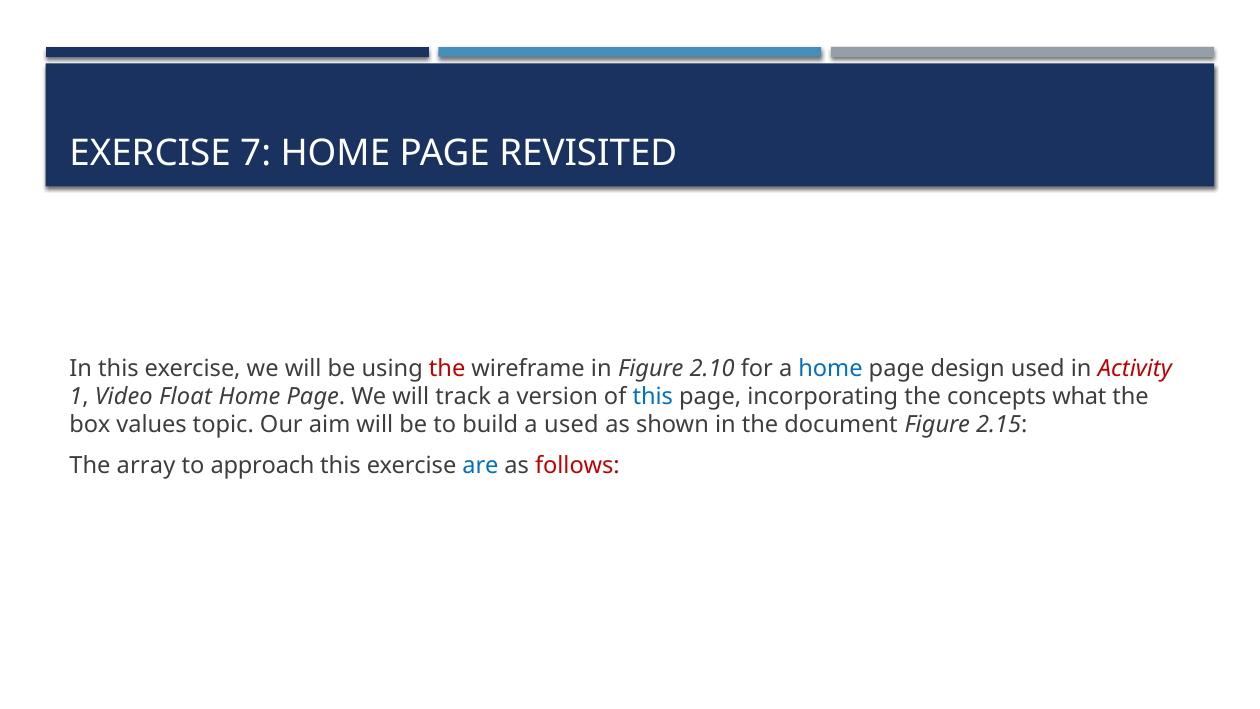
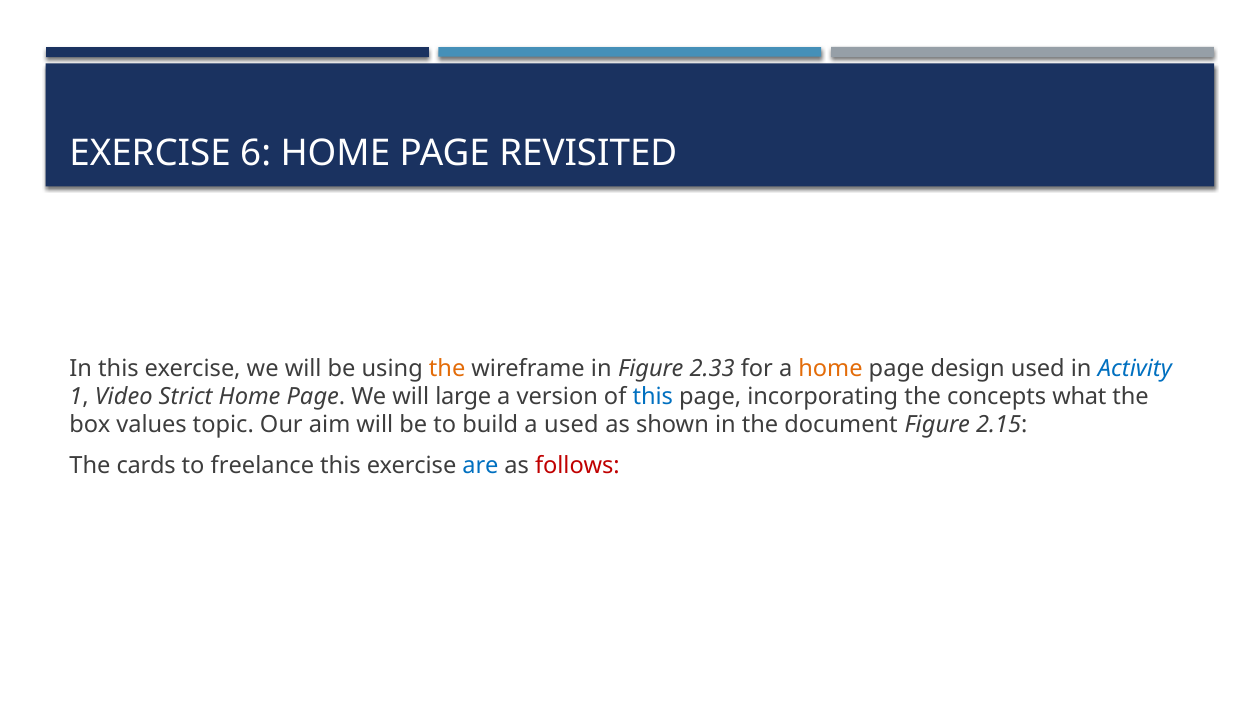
7: 7 -> 6
the at (447, 368) colour: red -> orange
2.10: 2.10 -> 2.33
home at (831, 368) colour: blue -> orange
Activity colour: red -> blue
Float: Float -> Strict
track: track -> large
array: array -> cards
approach: approach -> freelance
